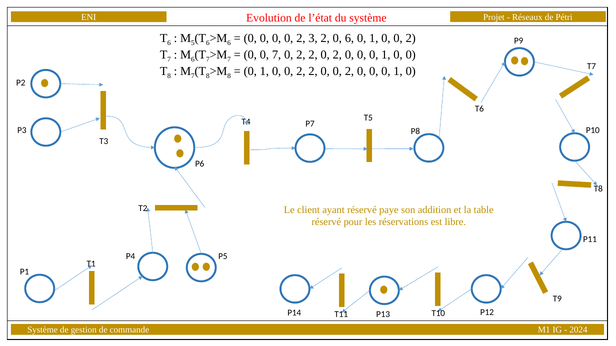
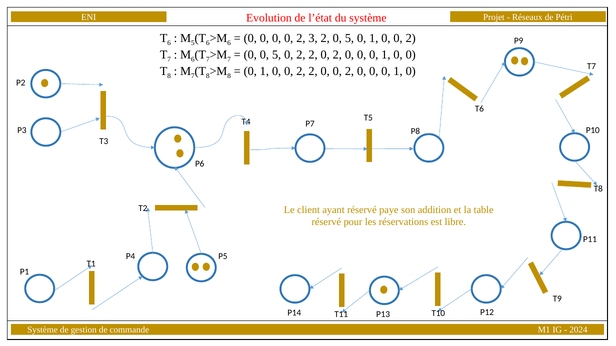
2 0 6: 6 -> 5
0 0 7: 7 -> 5
